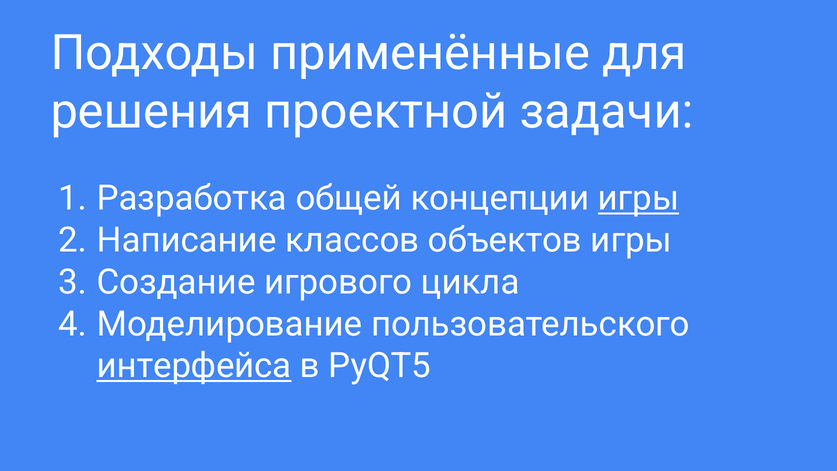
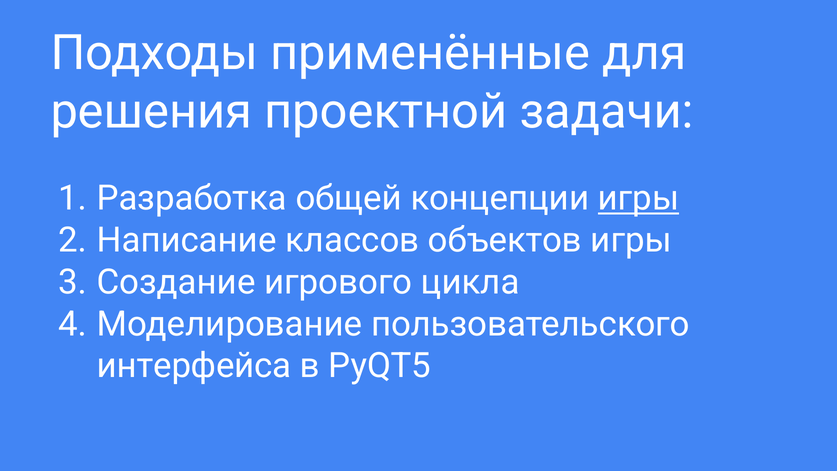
интерфейса underline: present -> none
